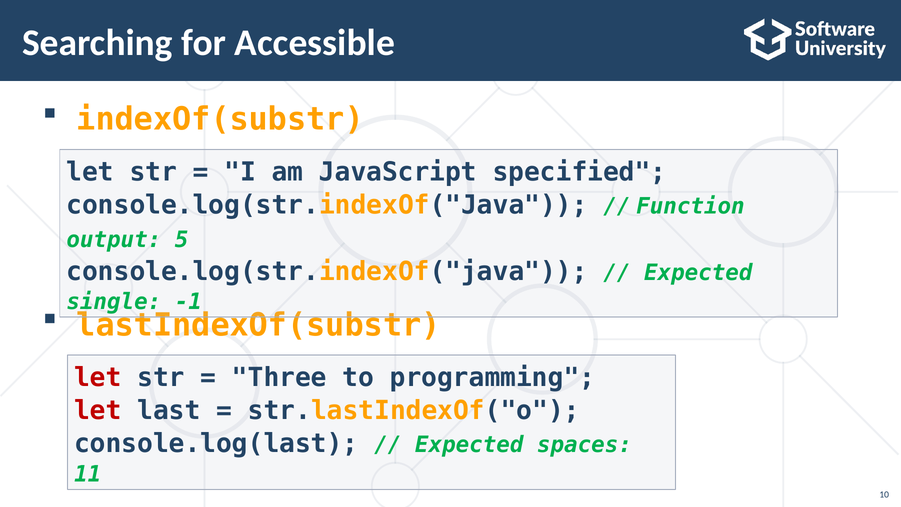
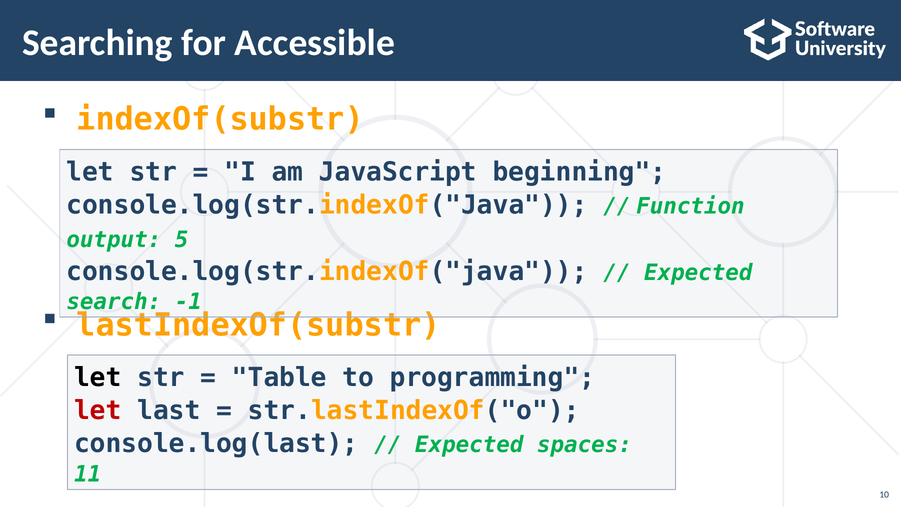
specified: specified -> beginning
single: single -> search
let at (98, 377) colour: red -> black
Three: Three -> Table
